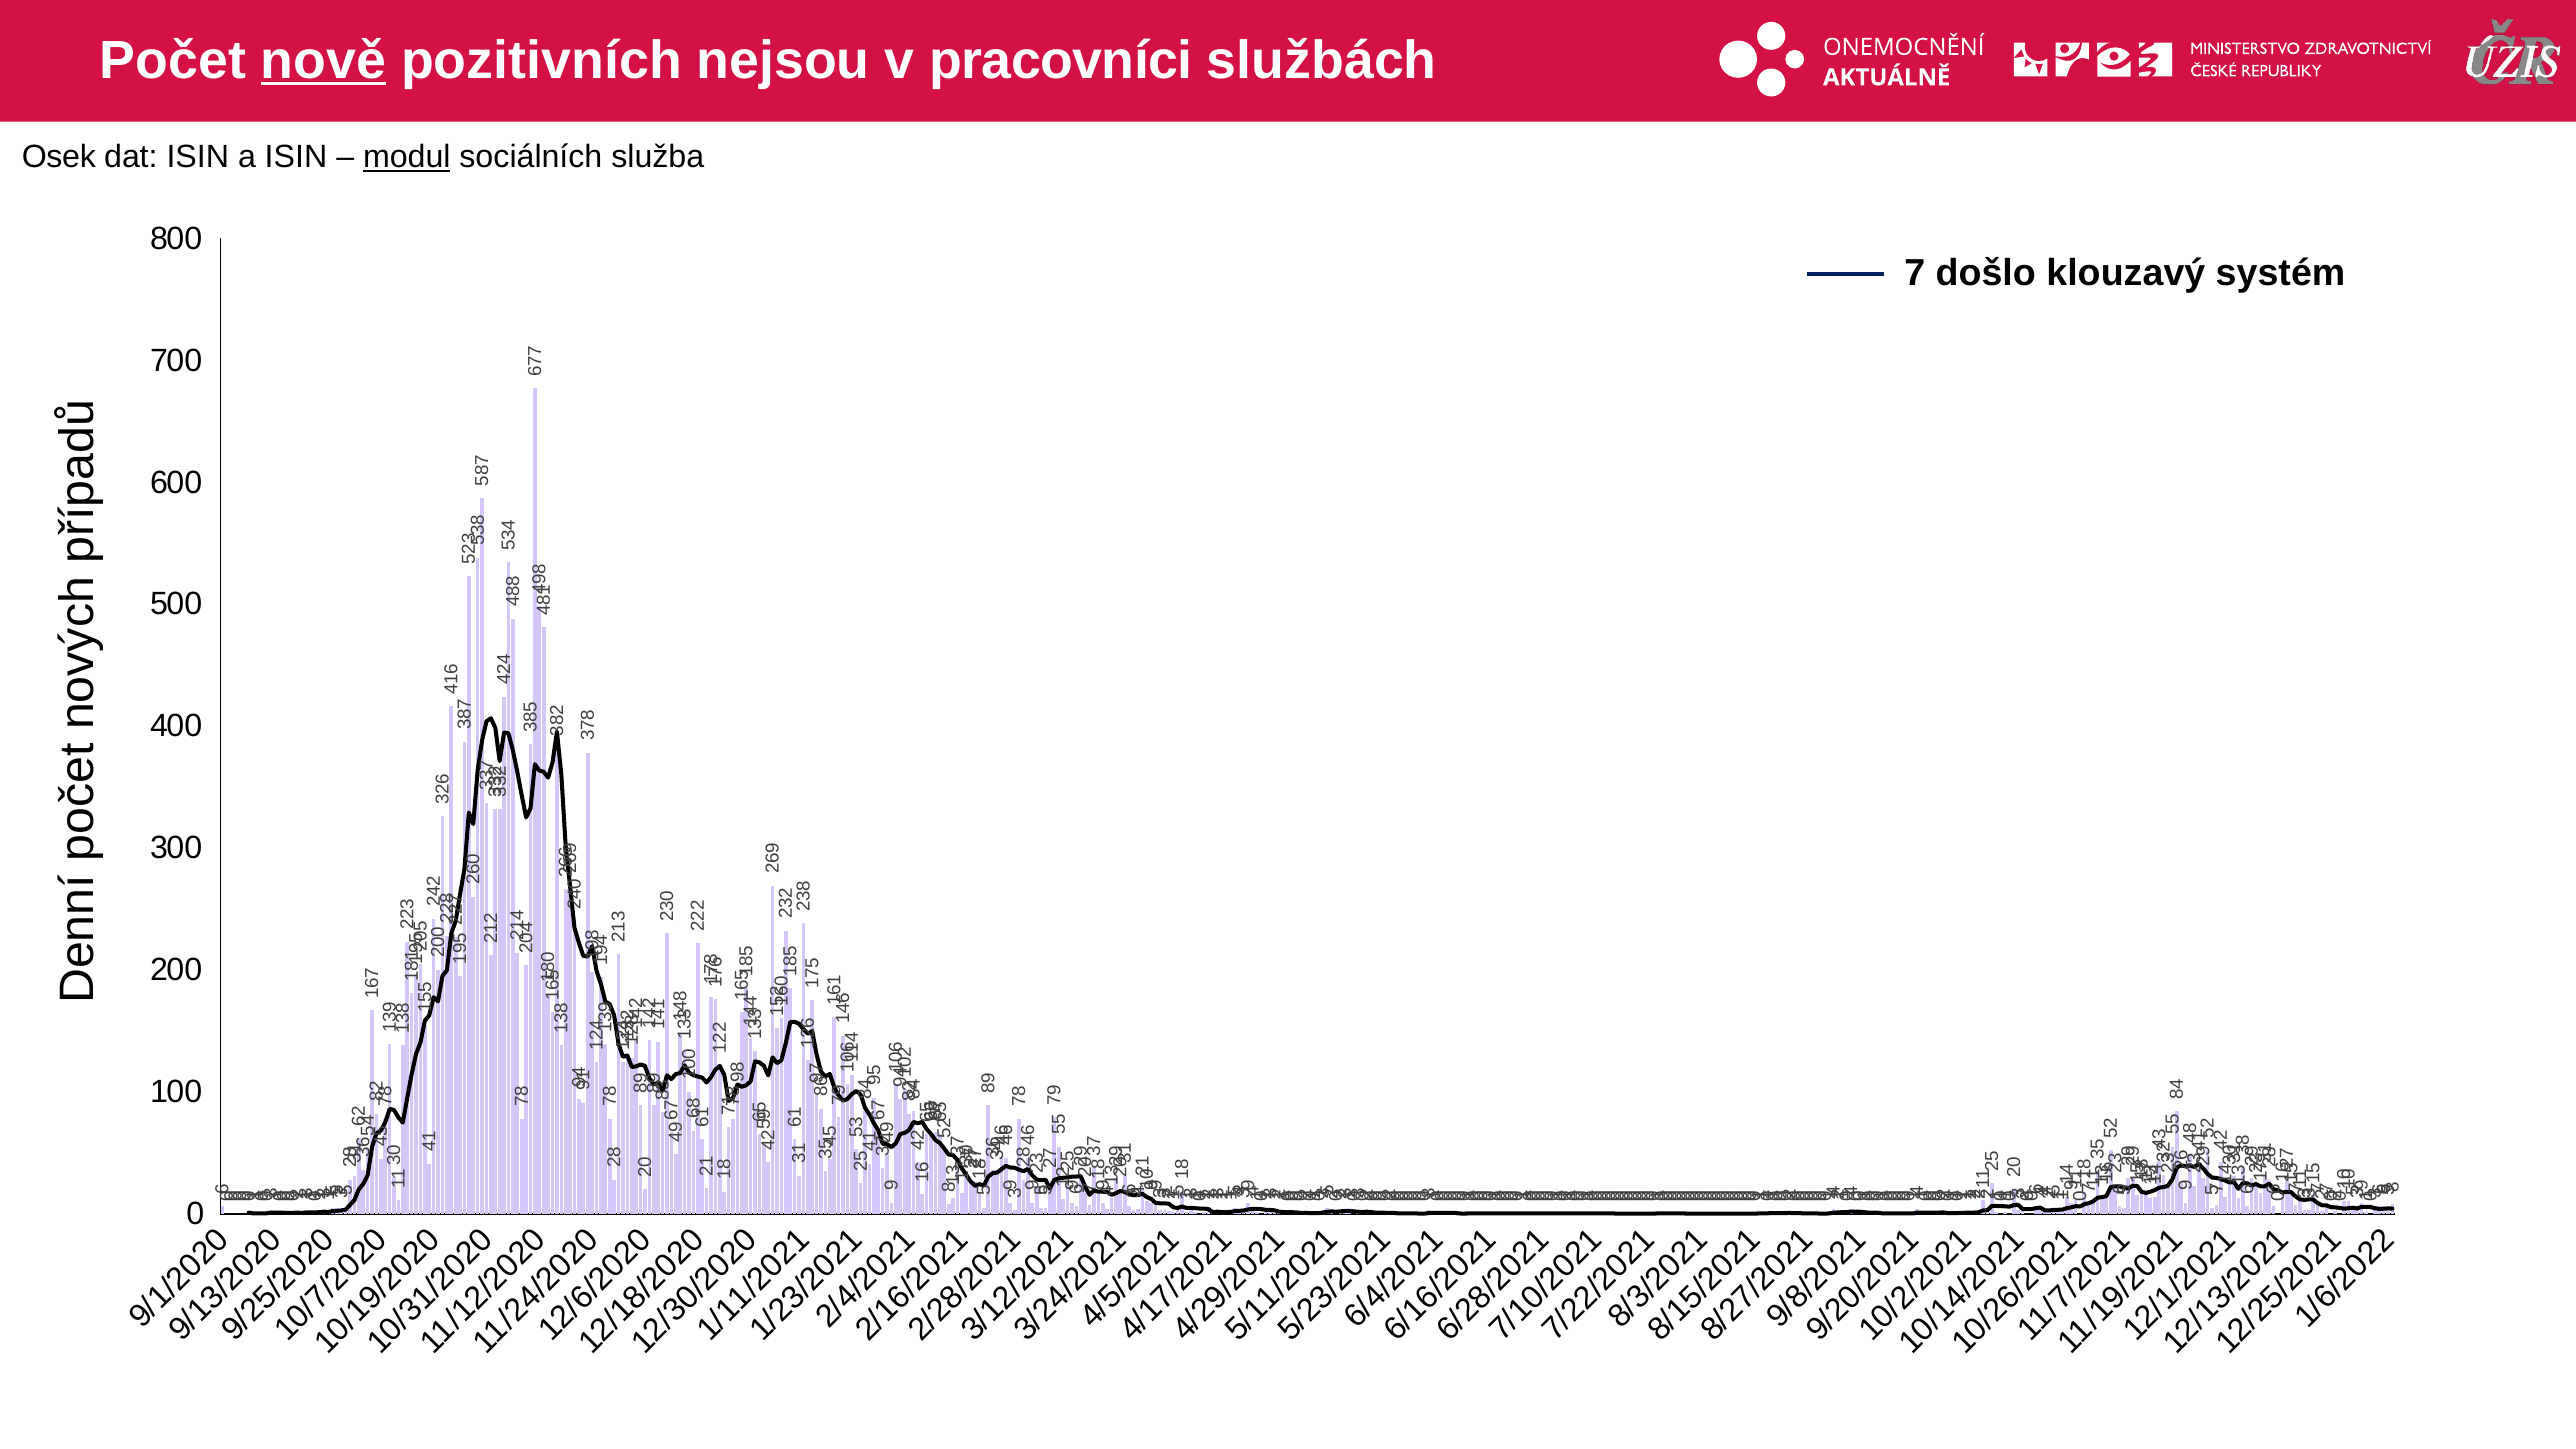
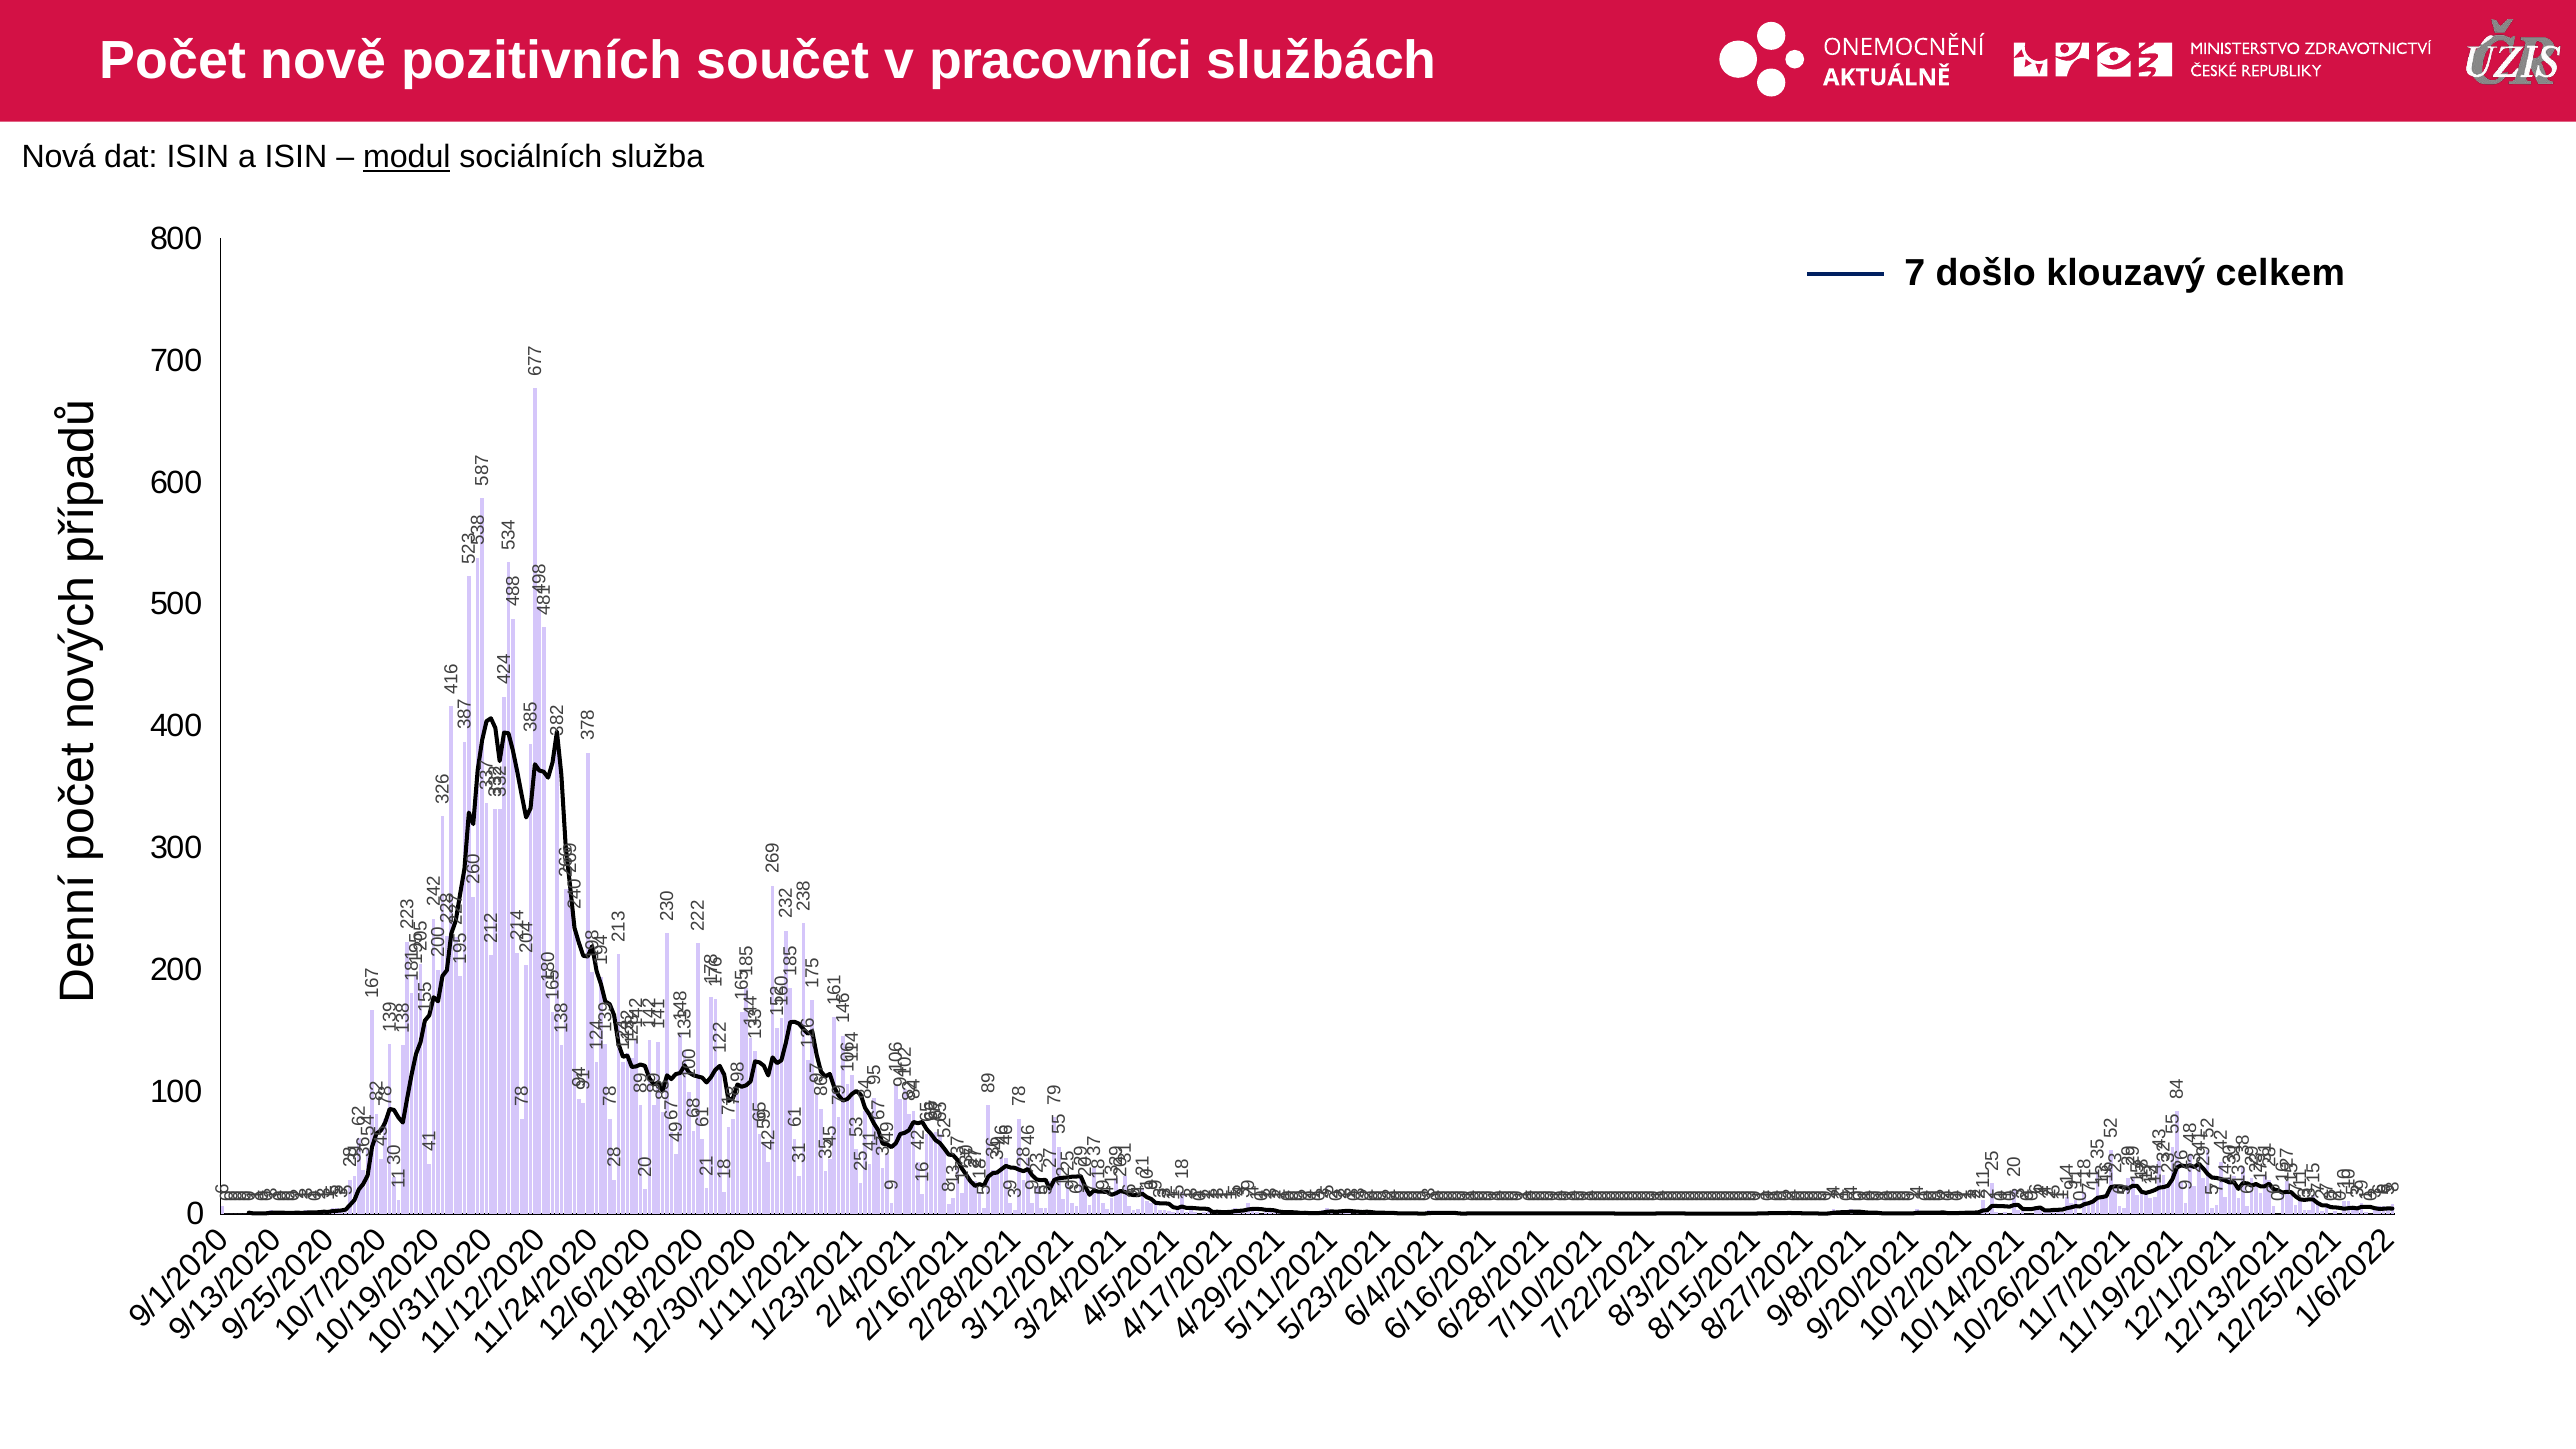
nově underline: present -> none
nejsou: nejsou -> součet
Osek: Osek -> Nová
systém: systém -> celkem
